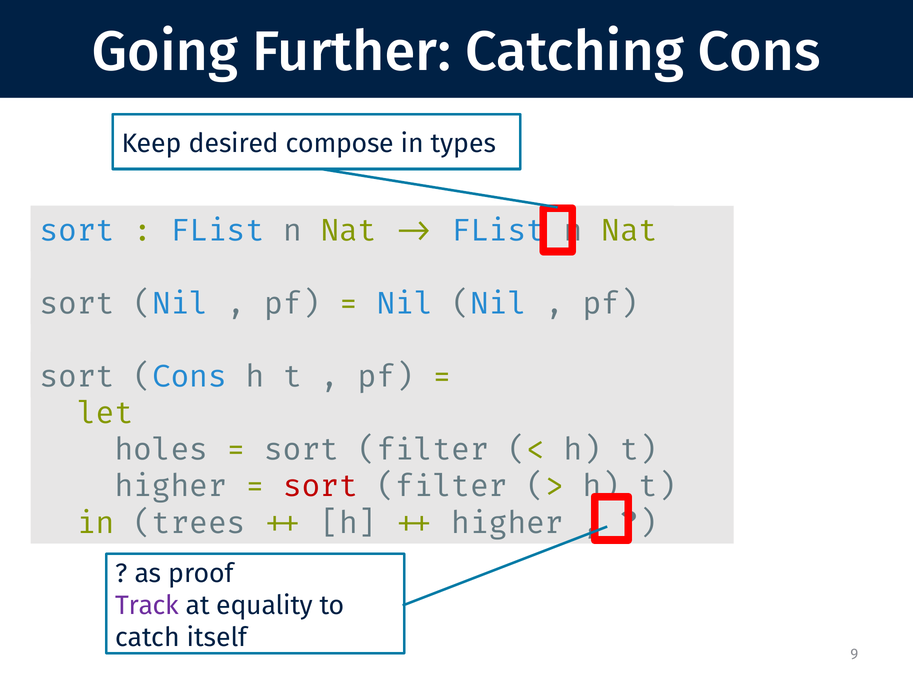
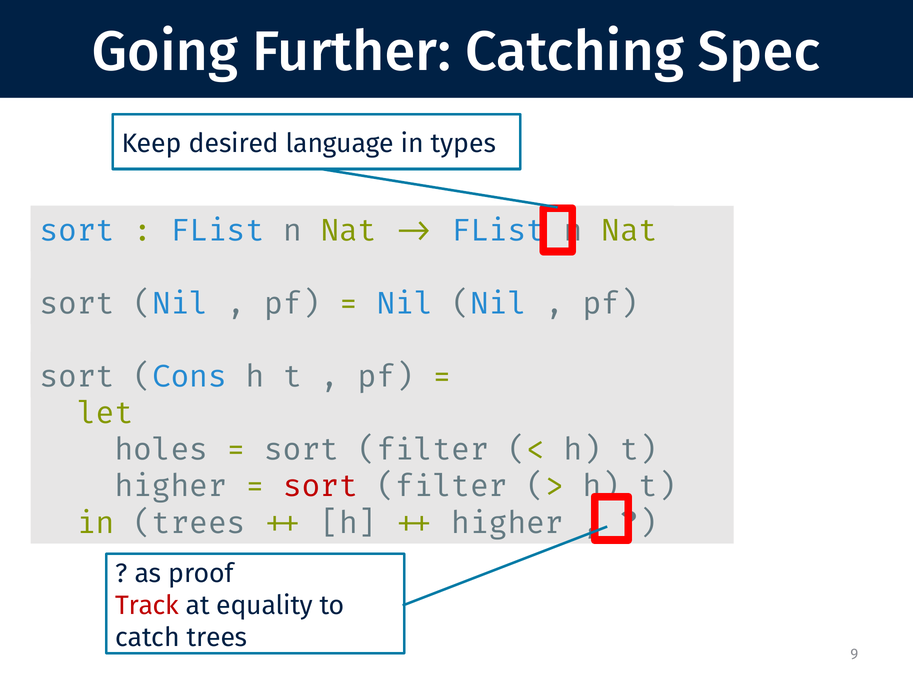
Catching Cons: Cons -> Spec
compose: compose -> language
Track colour: purple -> red
catch itself: itself -> trees
